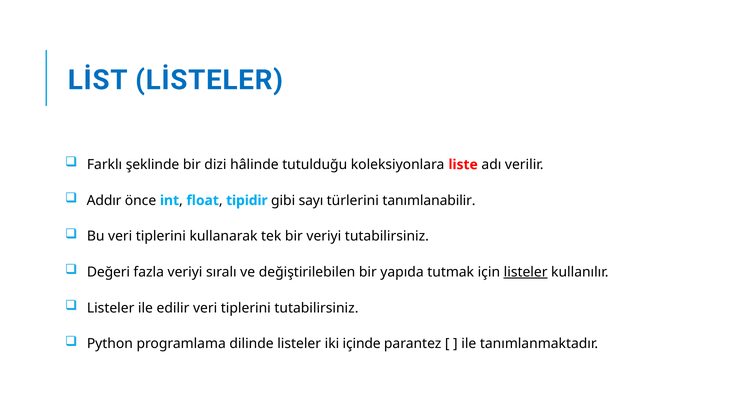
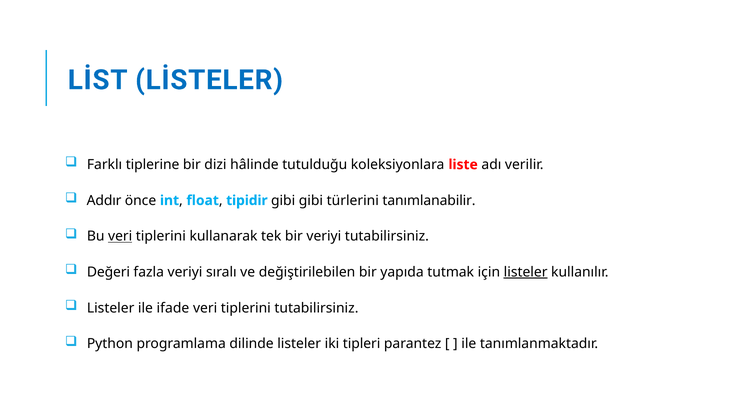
şeklinde: şeklinde -> tiplerine
gibi sayı: sayı -> gibi
veri at (120, 236) underline: none -> present
edilir: edilir -> ifade
içinde: içinde -> tipleri
